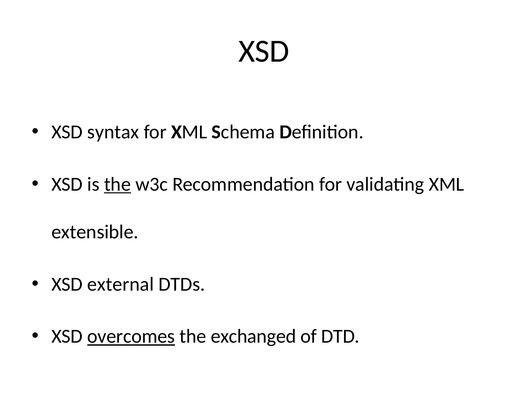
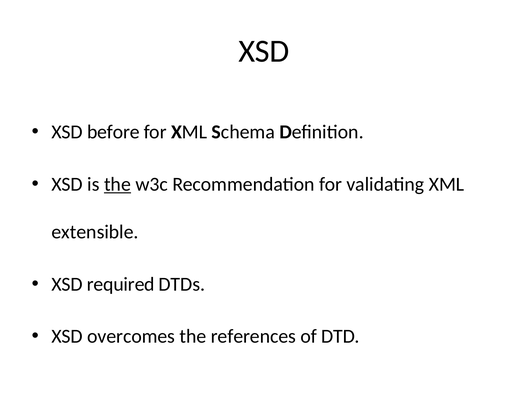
syntax: syntax -> before
external: external -> required
overcomes underline: present -> none
exchanged: exchanged -> references
